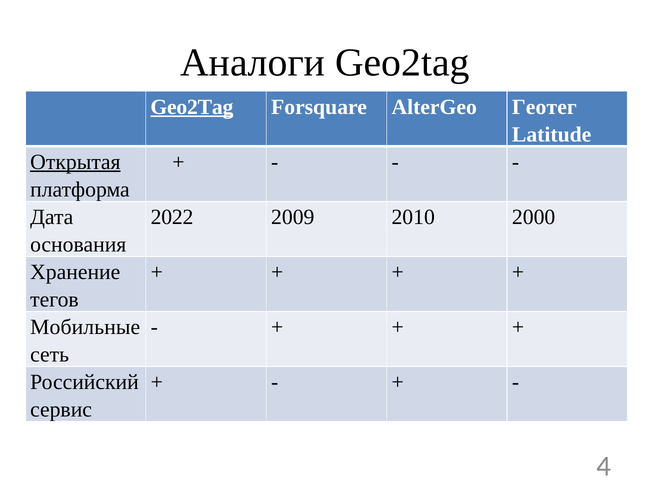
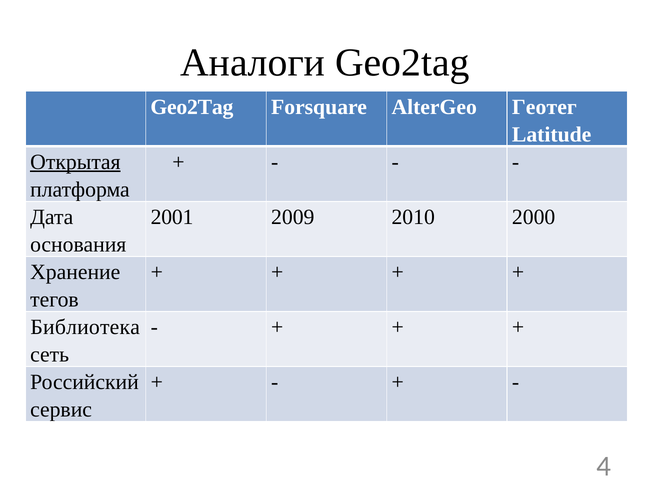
Geo2Tag at (192, 107) underline: present -> none
2022: 2022 -> 2001
Мобильные: Мобильные -> Библиотека
